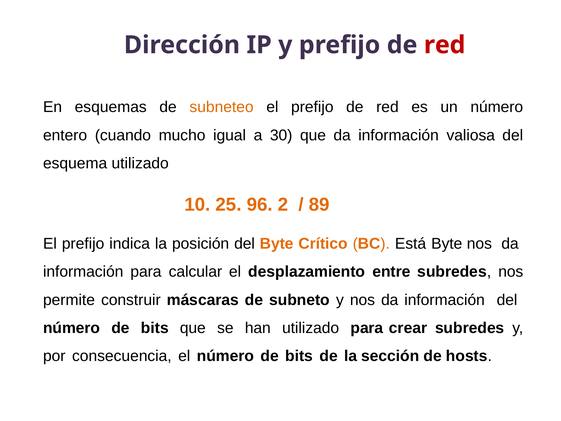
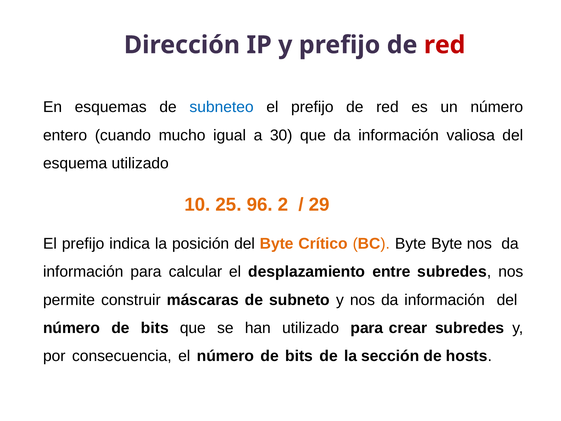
subneteo colour: orange -> blue
89: 89 -> 29
BC Está: Está -> Byte
